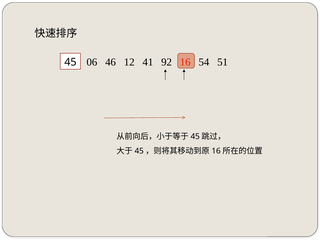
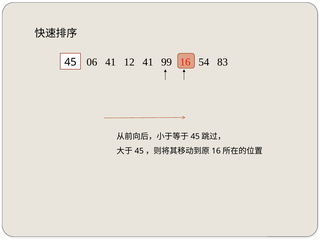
06 46: 46 -> 41
92: 92 -> 99
51: 51 -> 83
